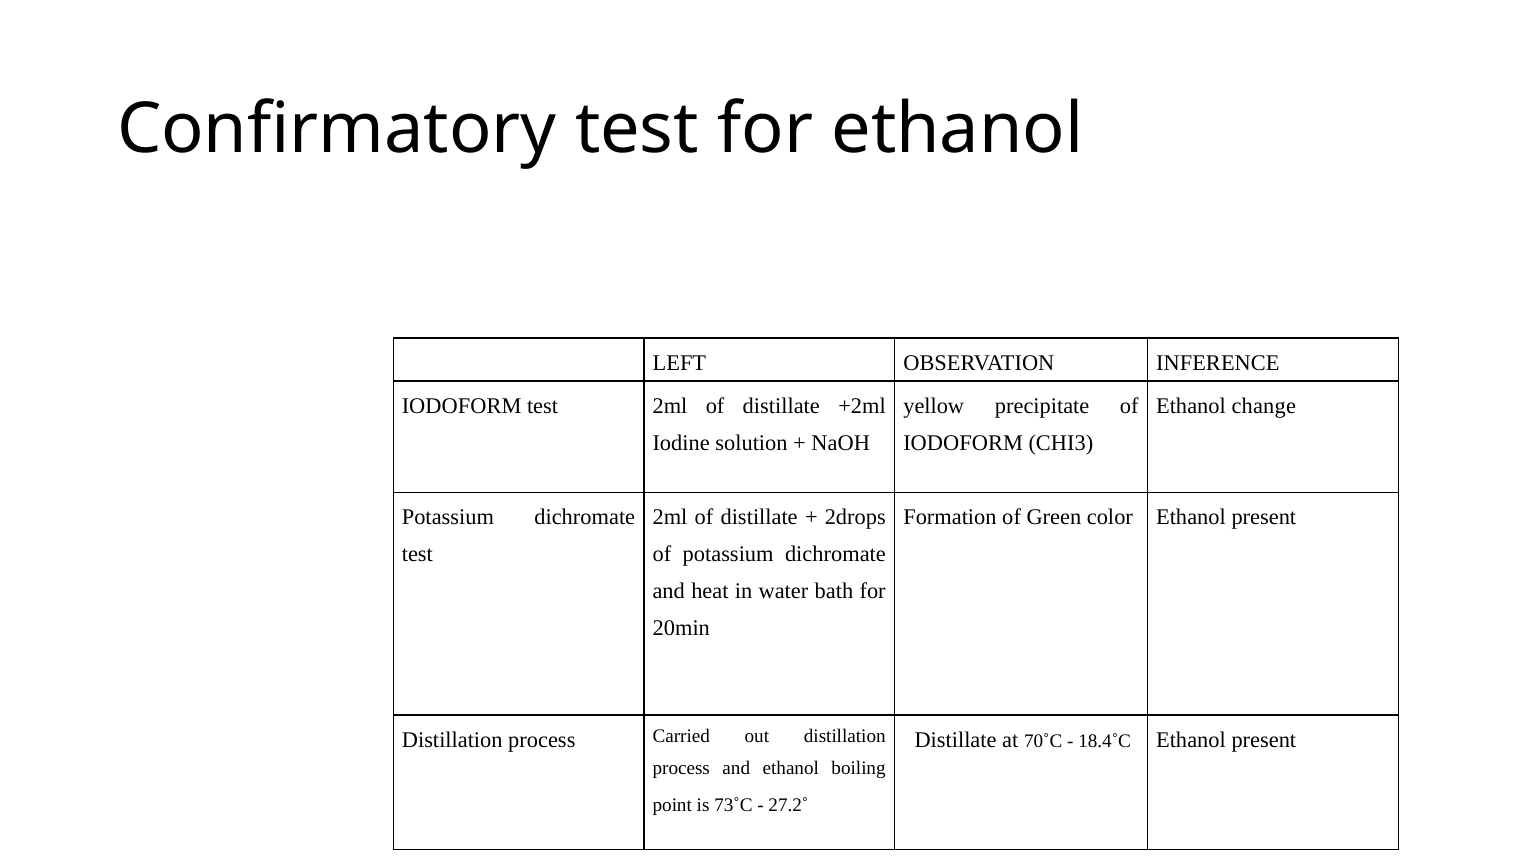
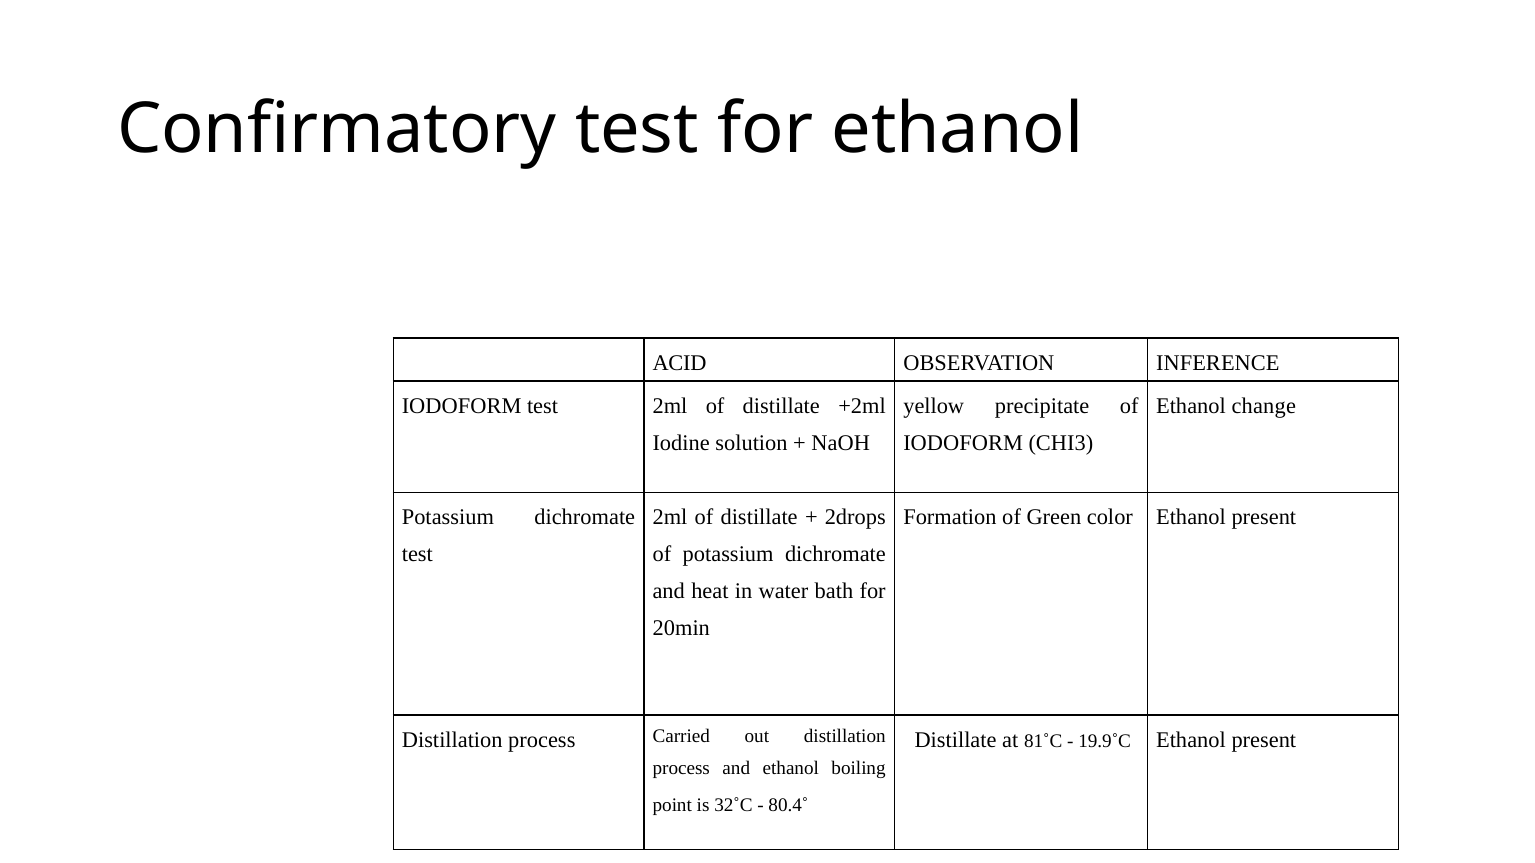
LEFT: LEFT -> ACID
70˚C: 70˚C -> 81˚C
18.4˚C: 18.4˚C -> 19.9˚C
73˚C: 73˚C -> 32˚C
27.2˚: 27.2˚ -> 80.4˚
